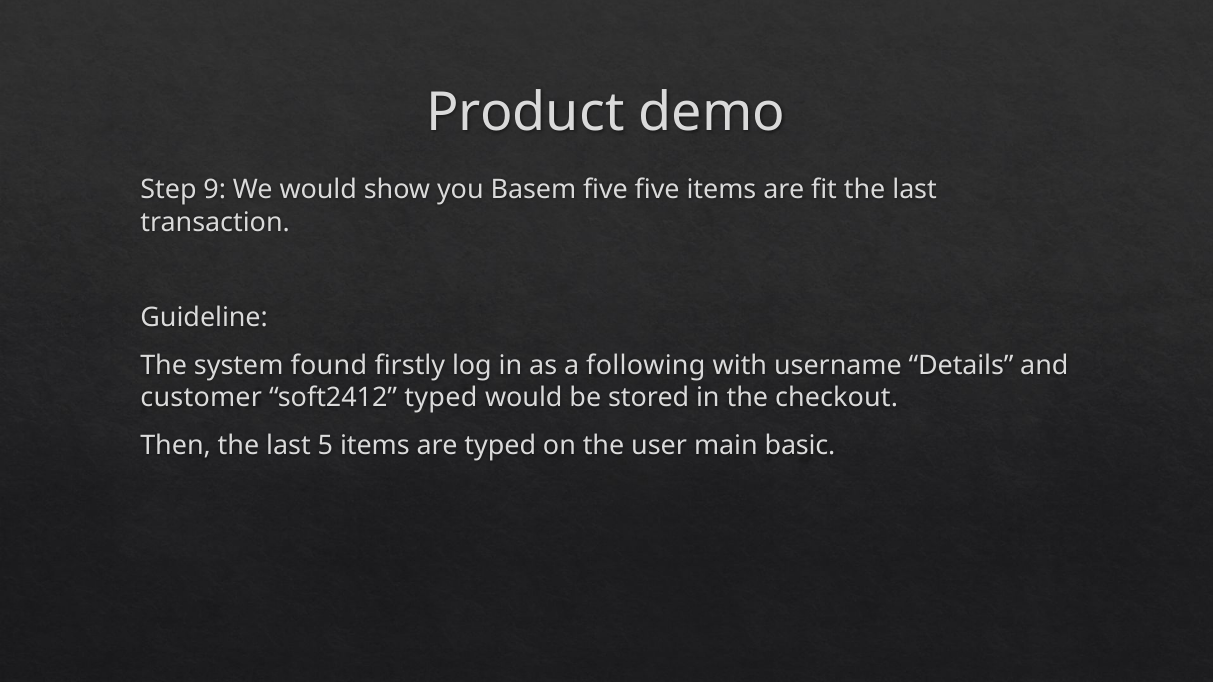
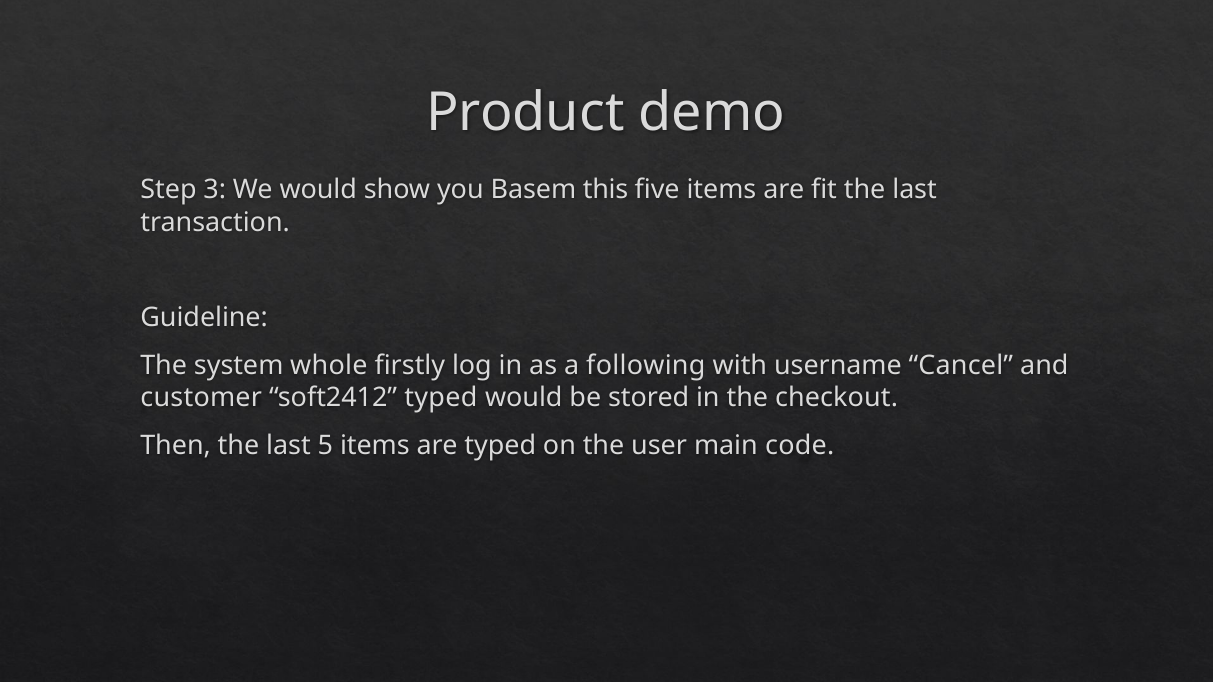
9: 9 -> 3
Basem five: five -> this
found: found -> whole
Details: Details -> Cancel
basic: basic -> code
